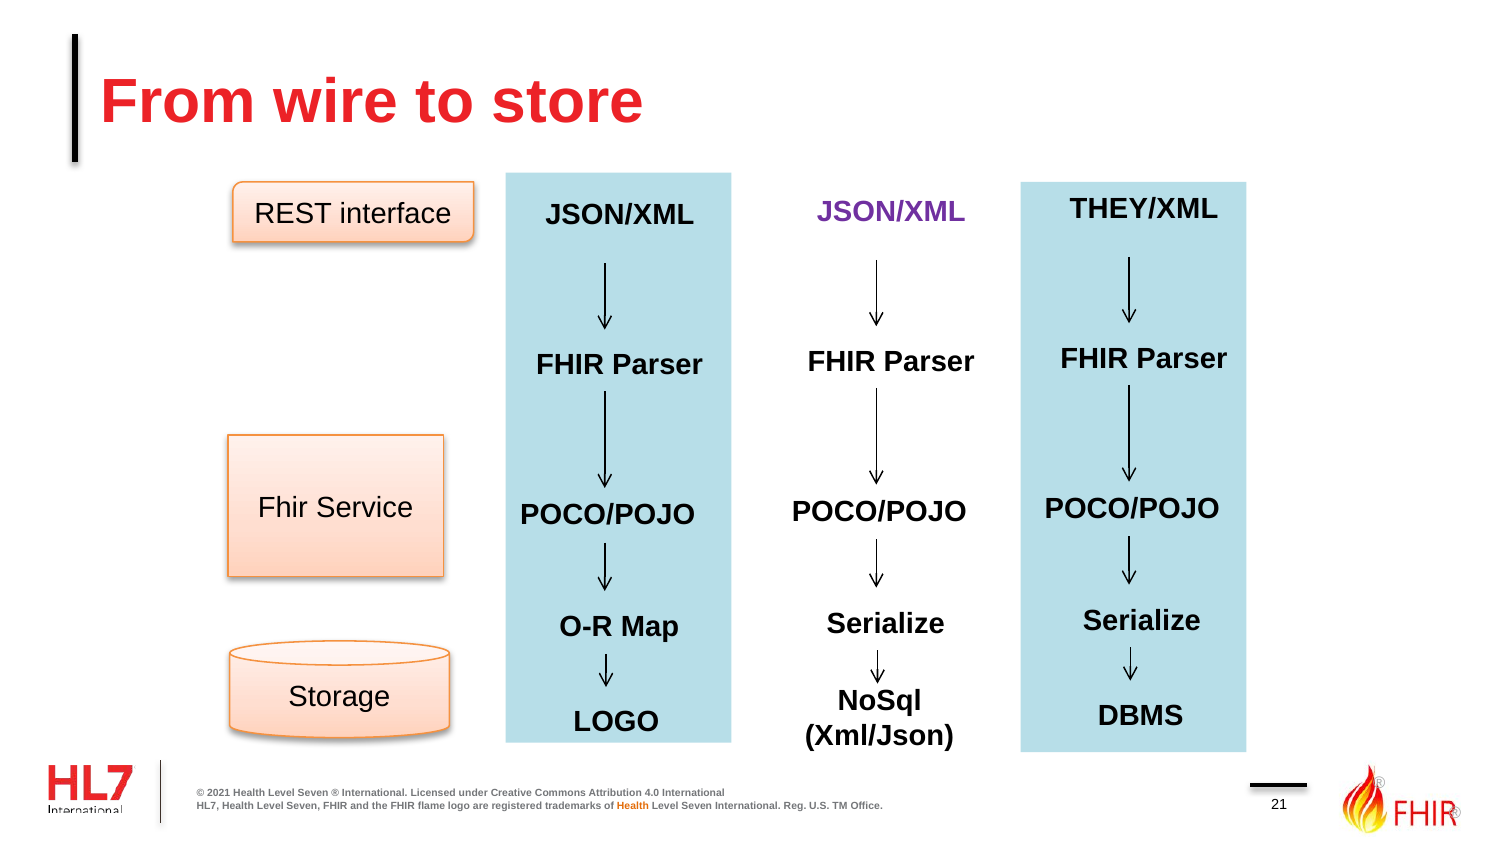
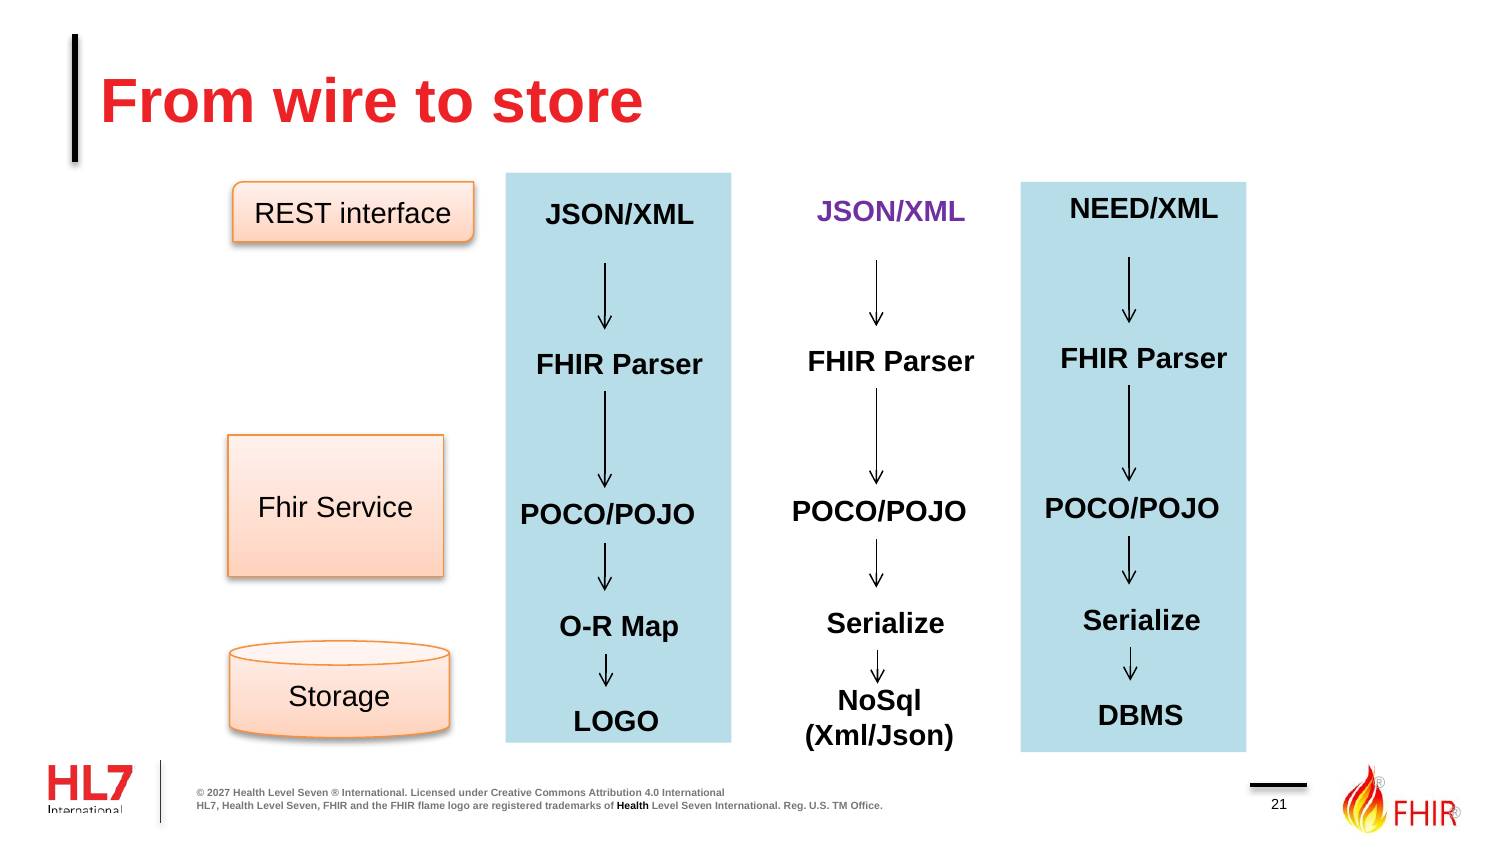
THEY/XML: THEY/XML -> NEED/XML
2021: 2021 -> 2027
Health at (633, 806) colour: orange -> black
